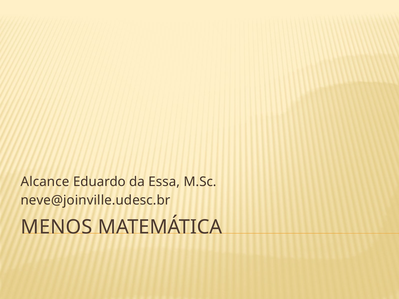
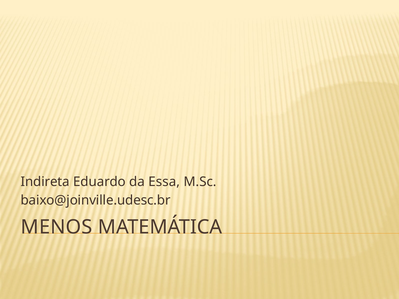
Alcance: Alcance -> Indireta
neve@joinville.udesc.br: neve@joinville.udesc.br -> baixo@joinville.udesc.br
